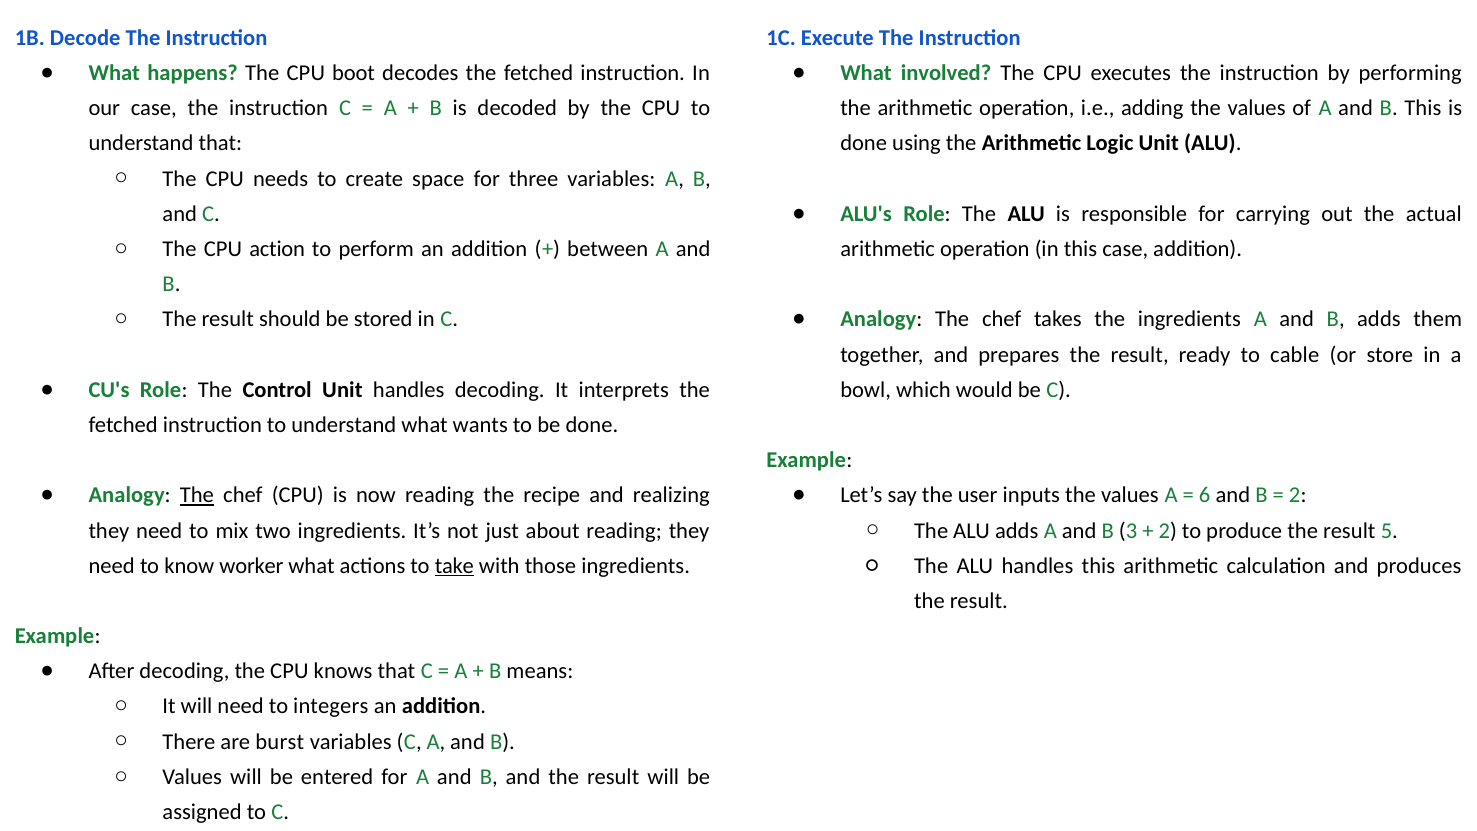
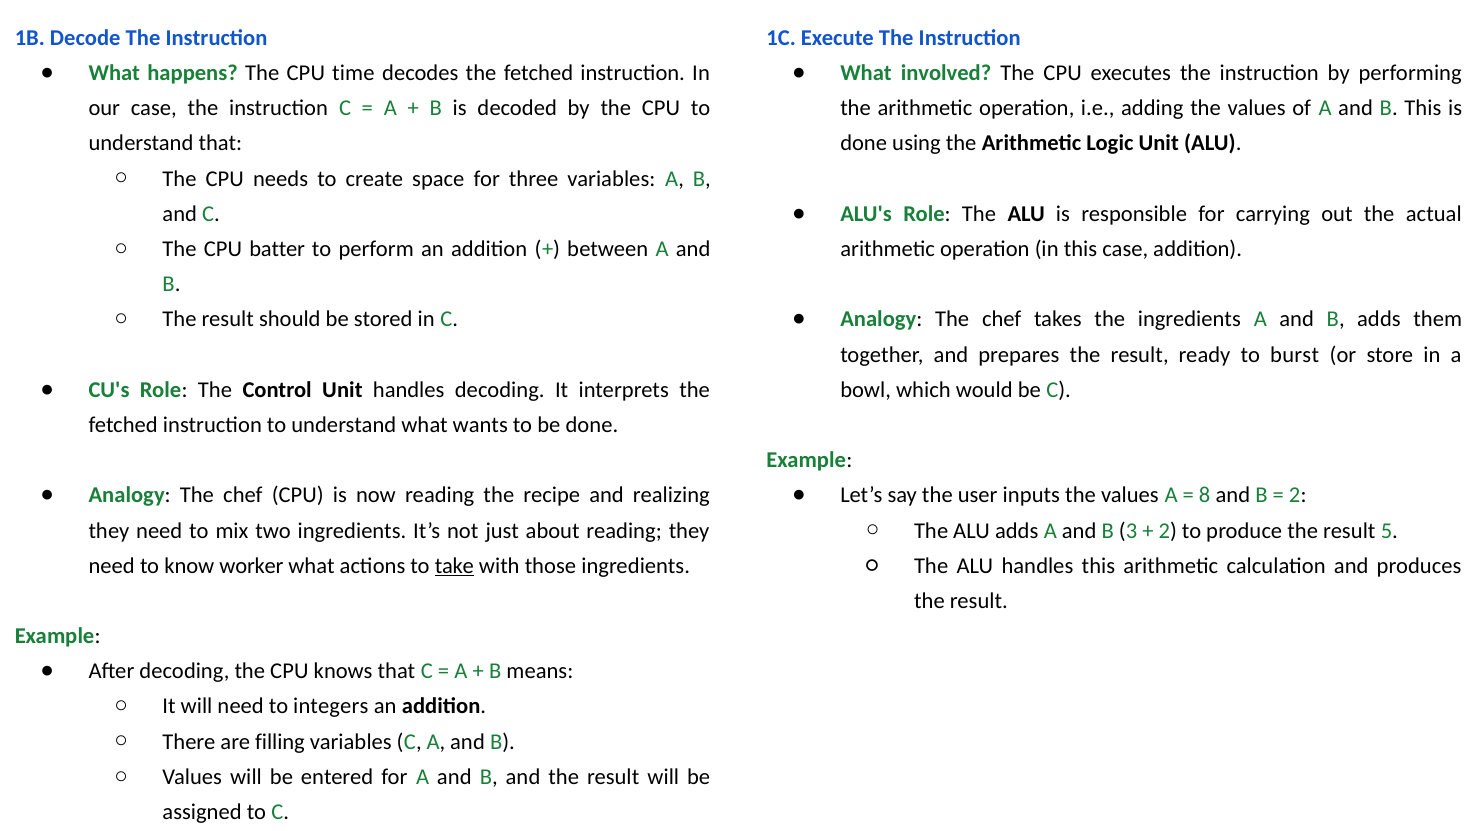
boot: boot -> time
action: action -> batter
cable: cable -> burst
The at (197, 495) underline: present -> none
6: 6 -> 8
burst: burst -> filling
